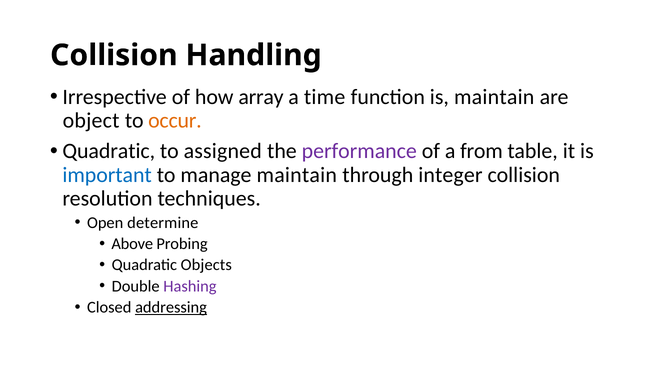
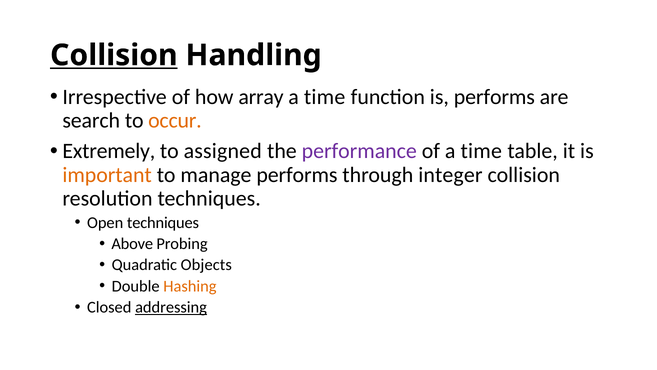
Collision at (114, 55) underline: none -> present
is maintain: maintain -> performs
object: object -> search
Quadratic at (109, 151): Quadratic -> Extremely
of a from: from -> time
important colour: blue -> orange
manage maintain: maintain -> performs
Open determine: determine -> techniques
Hashing colour: purple -> orange
